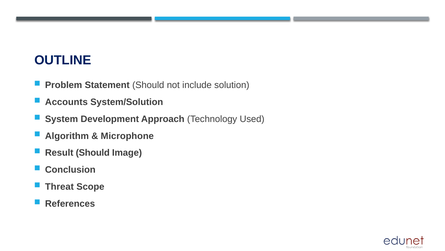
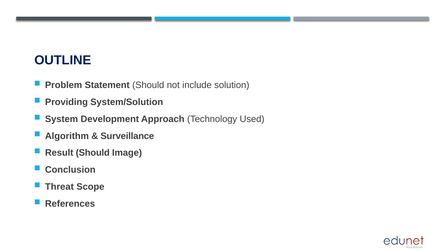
Accounts: Accounts -> Providing
Microphone: Microphone -> Surveillance
